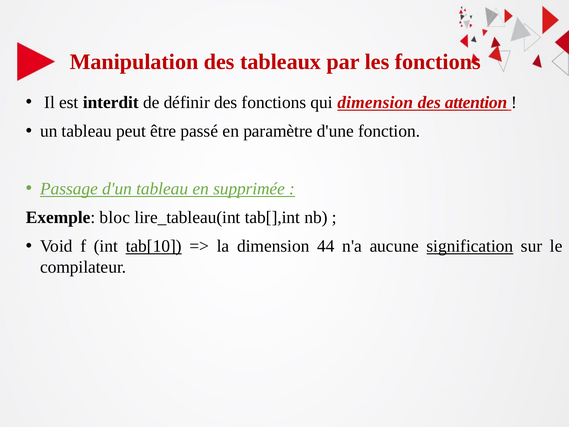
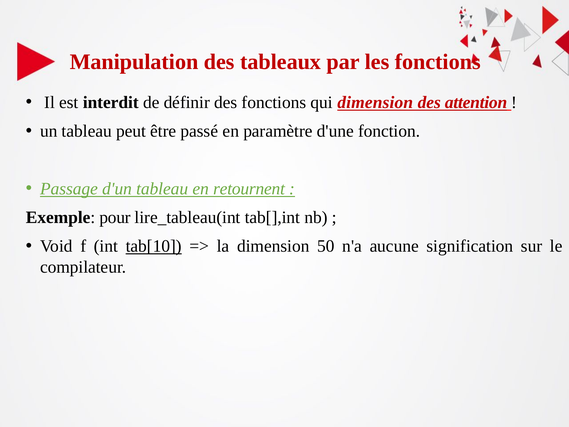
supprimée: supprimée -> retournent
bloc: bloc -> pour
44: 44 -> 50
signification underline: present -> none
